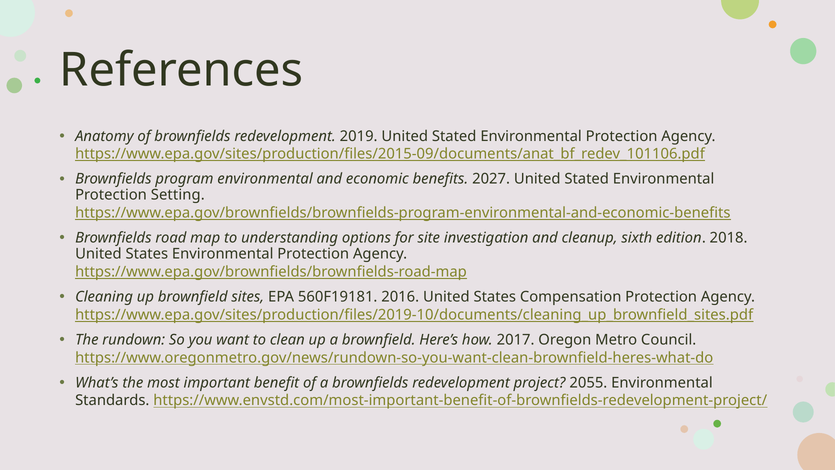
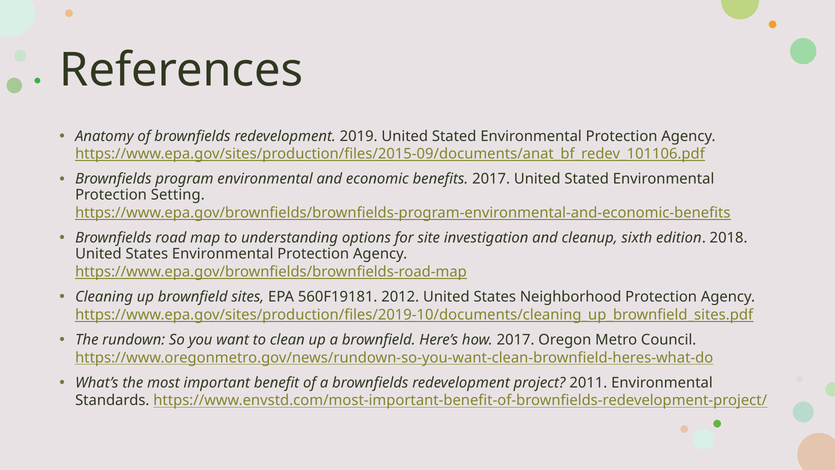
benefits 2027: 2027 -> 2017
2016: 2016 -> 2012
Compensation: Compensation -> Neighborhood
2055: 2055 -> 2011
